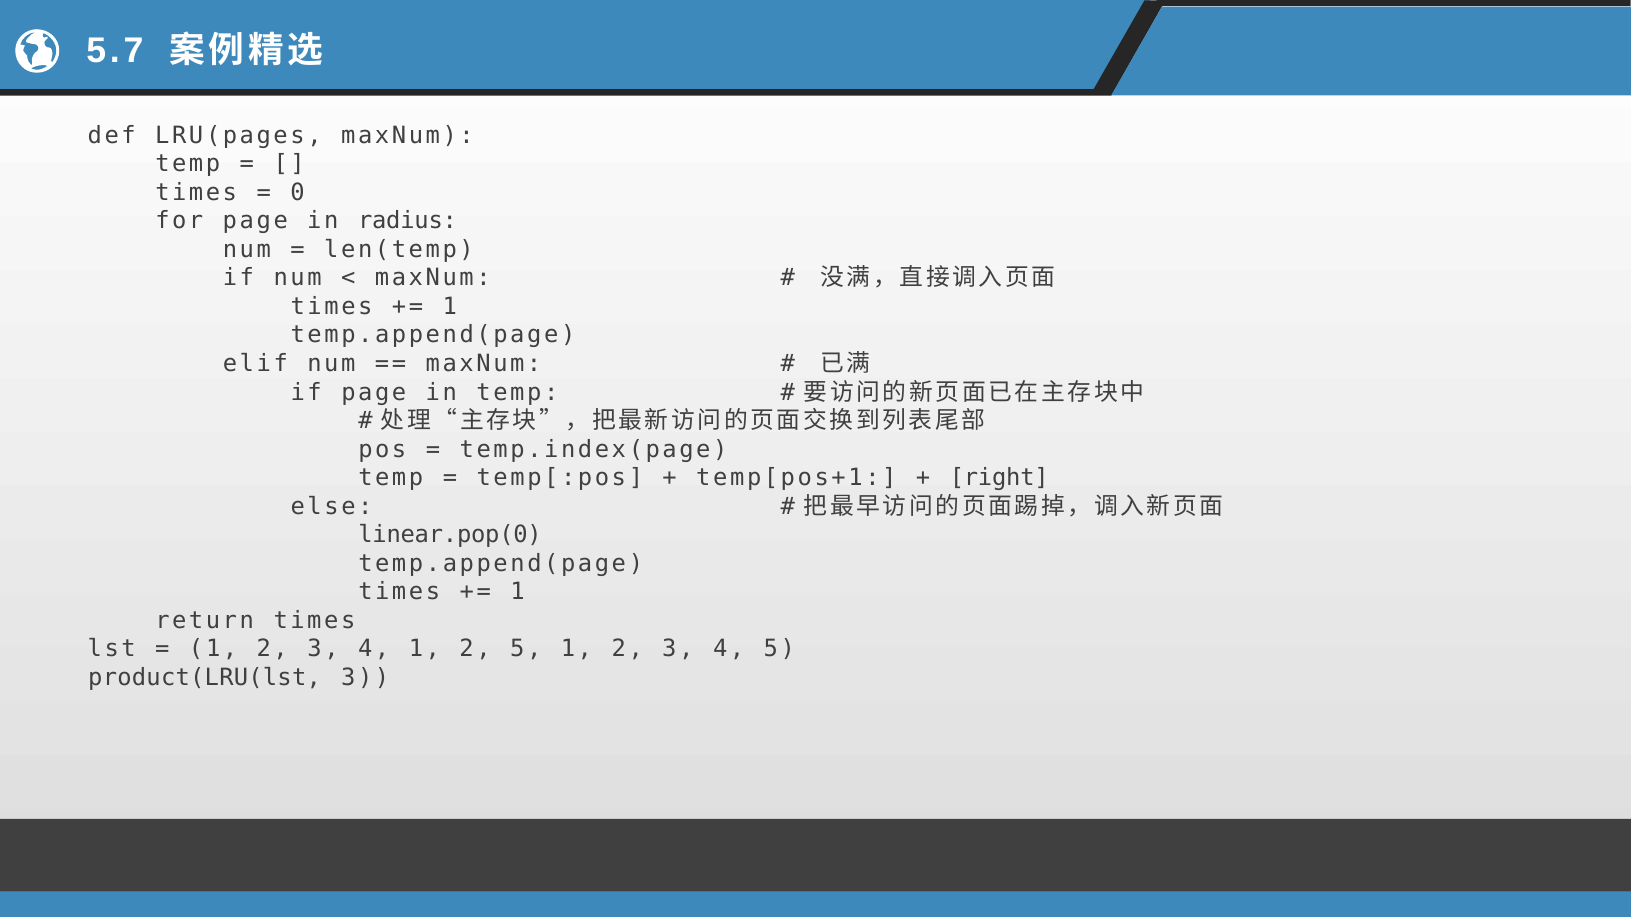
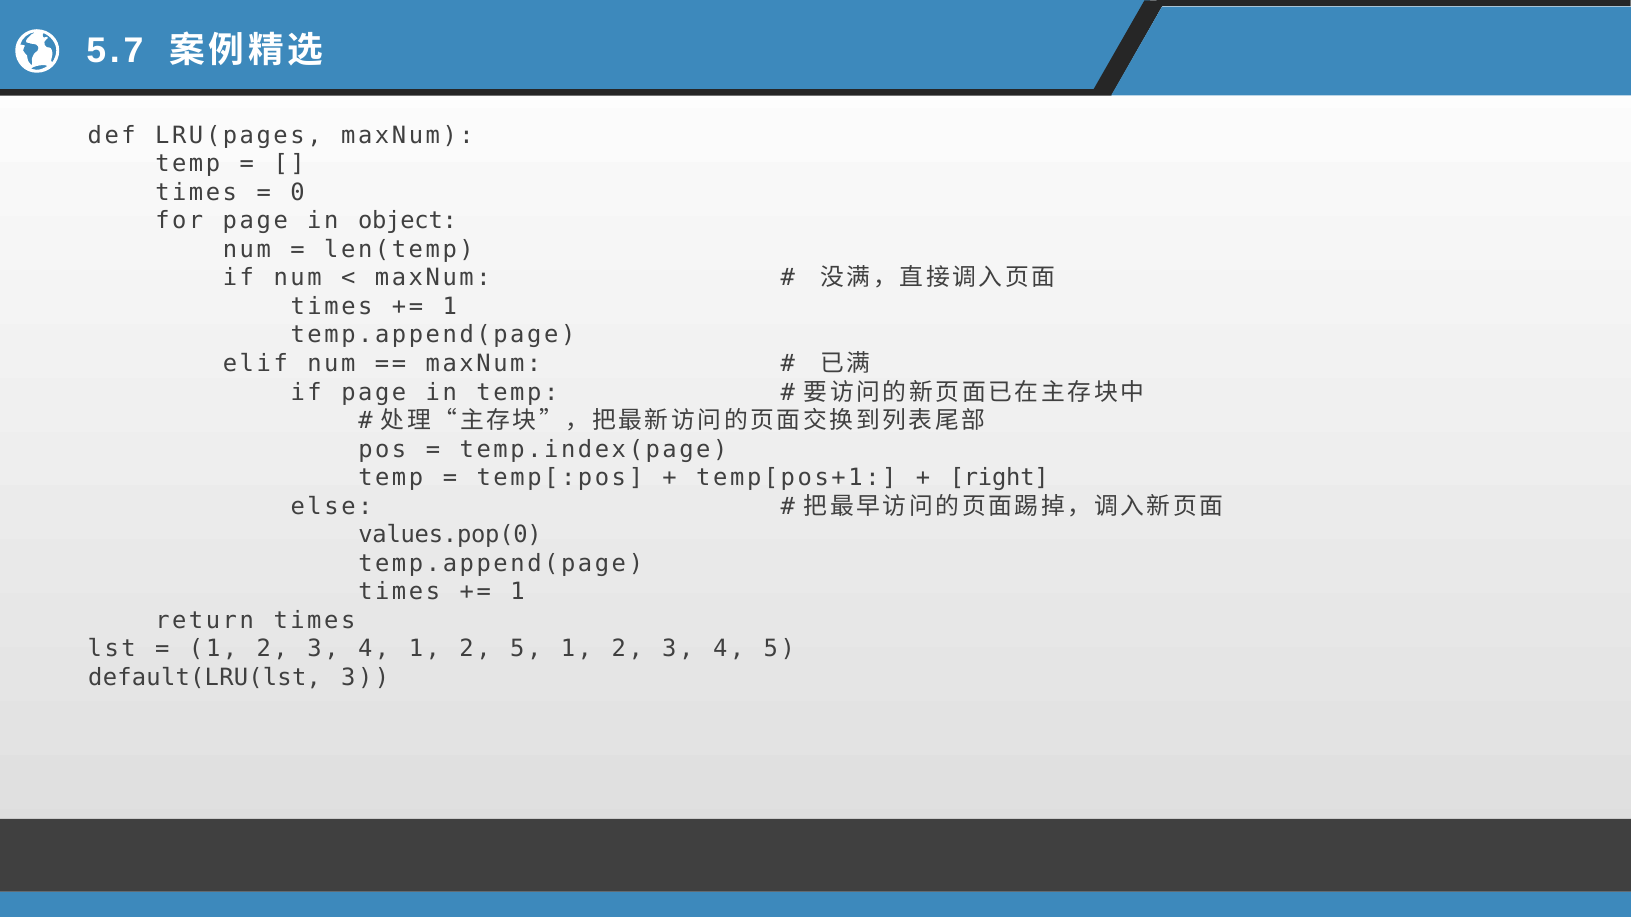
radius: radius -> object
linear.pop(0: linear.pop(0 -> values.pop(0
product(LRU(lst: product(LRU(lst -> default(LRU(lst
